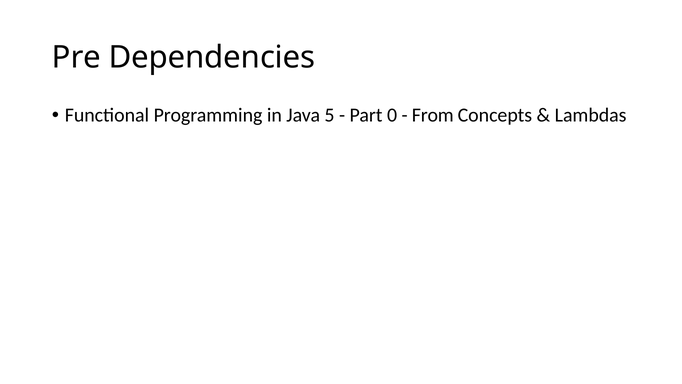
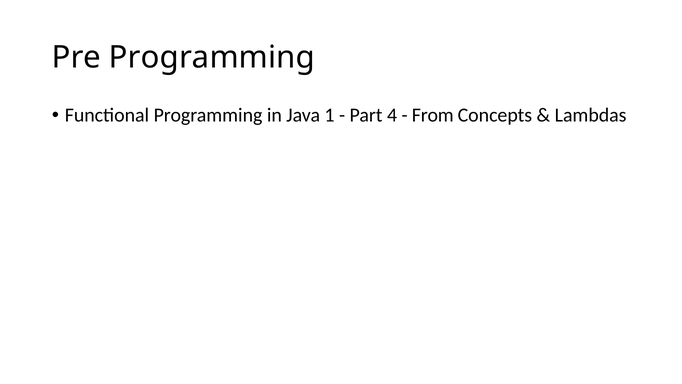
Pre Dependencies: Dependencies -> Programming
5: 5 -> 1
0: 0 -> 4
